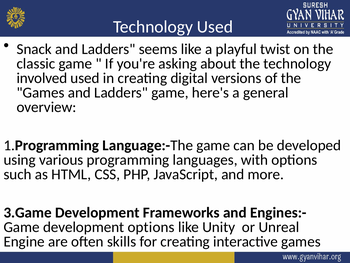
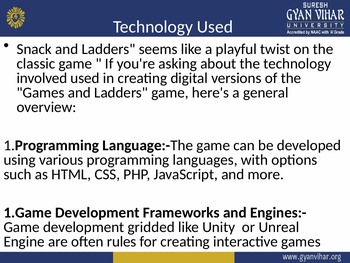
3.Game: 3.Game -> 1.Game
development options: options -> gridded
skills: skills -> rules
